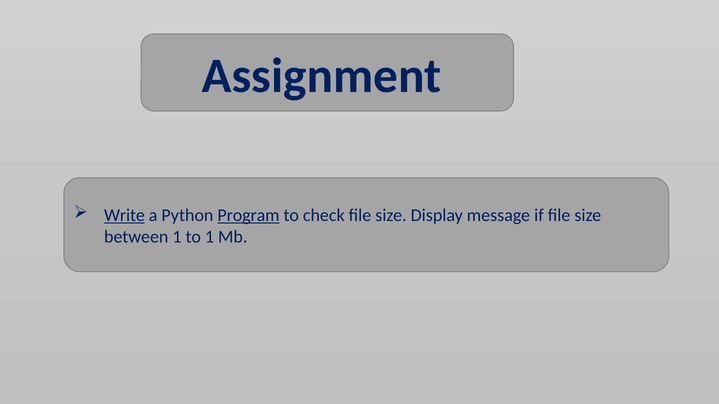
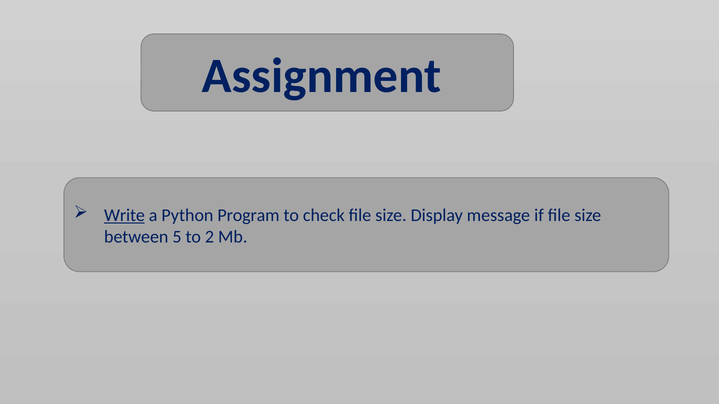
Program underline: present -> none
between 1: 1 -> 5
to 1: 1 -> 2
